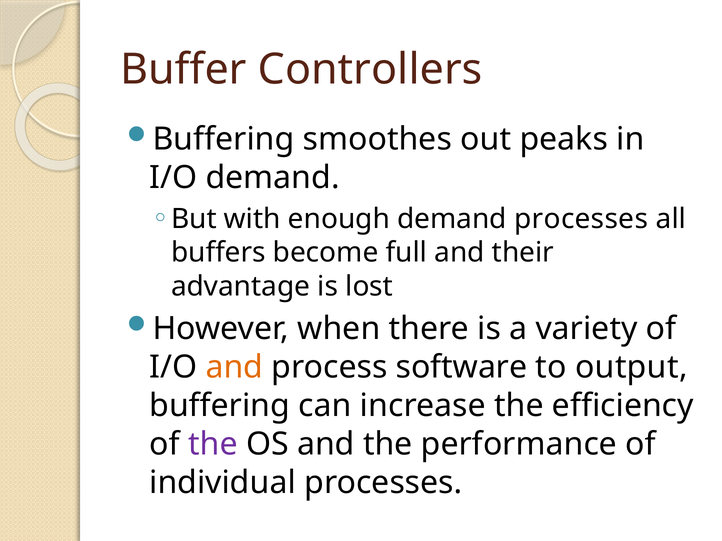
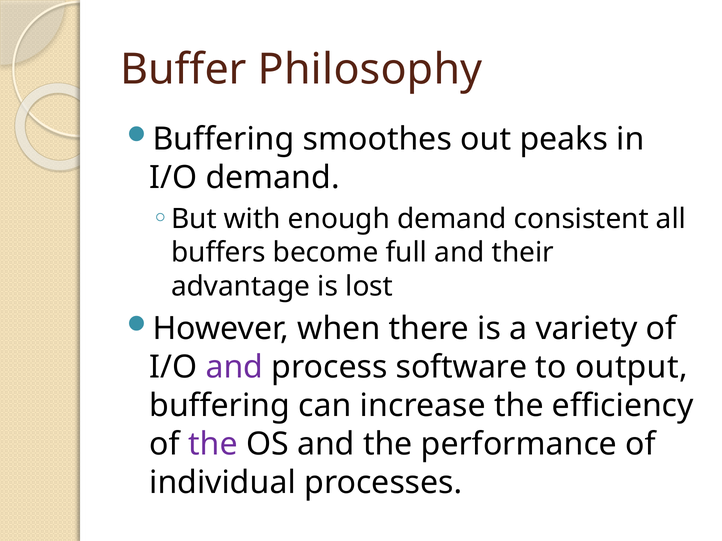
Controllers: Controllers -> Philosophy
demand processes: processes -> consistent
and at (234, 368) colour: orange -> purple
